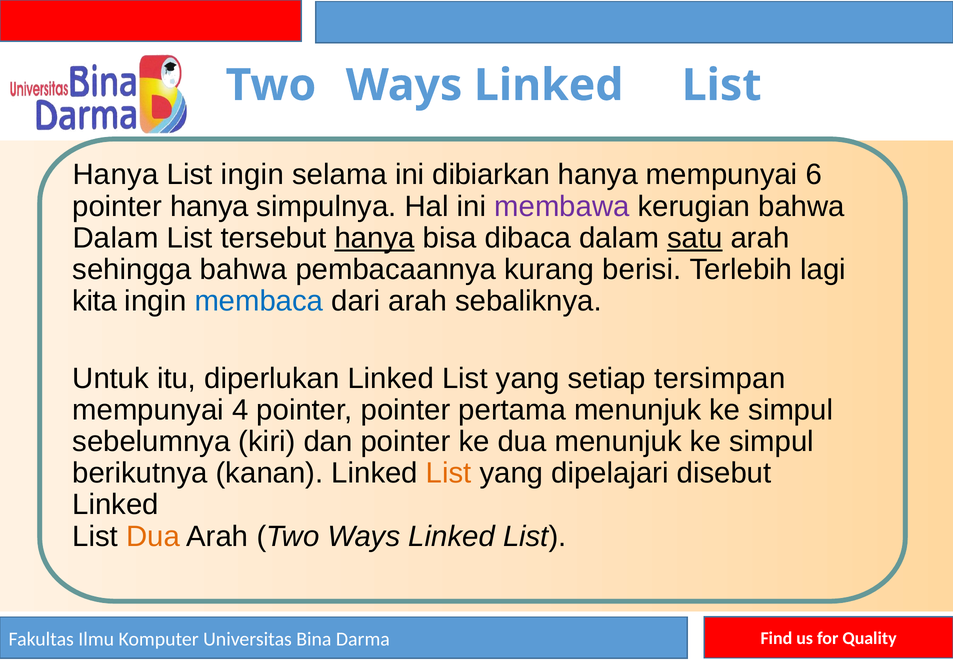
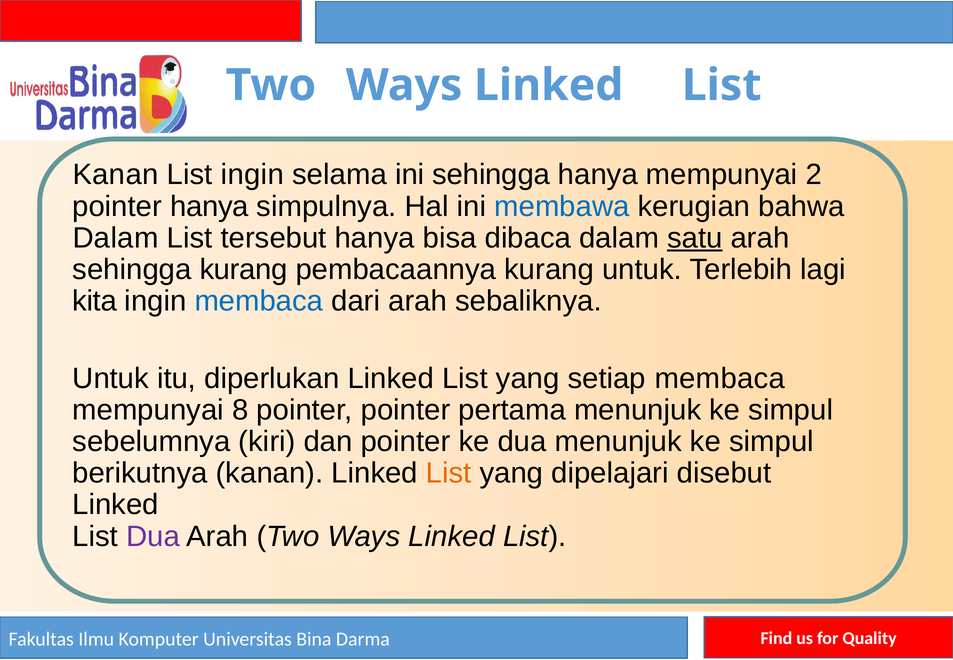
Hanya at (115, 175): Hanya -> Kanan
ini dibiarkan: dibiarkan -> sehingga
6: 6 -> 2
membawa colour: purple -> blue
hanya at (375, 238) underline: present -> none
sehingga bahwa: bahwa -> kurang
kurang berisi: berisi -> untuk
setiap tersimpan: tersimpan -> membaca
4: 4 -> 8
Dua at (153, 536) colour: orange -> purple
